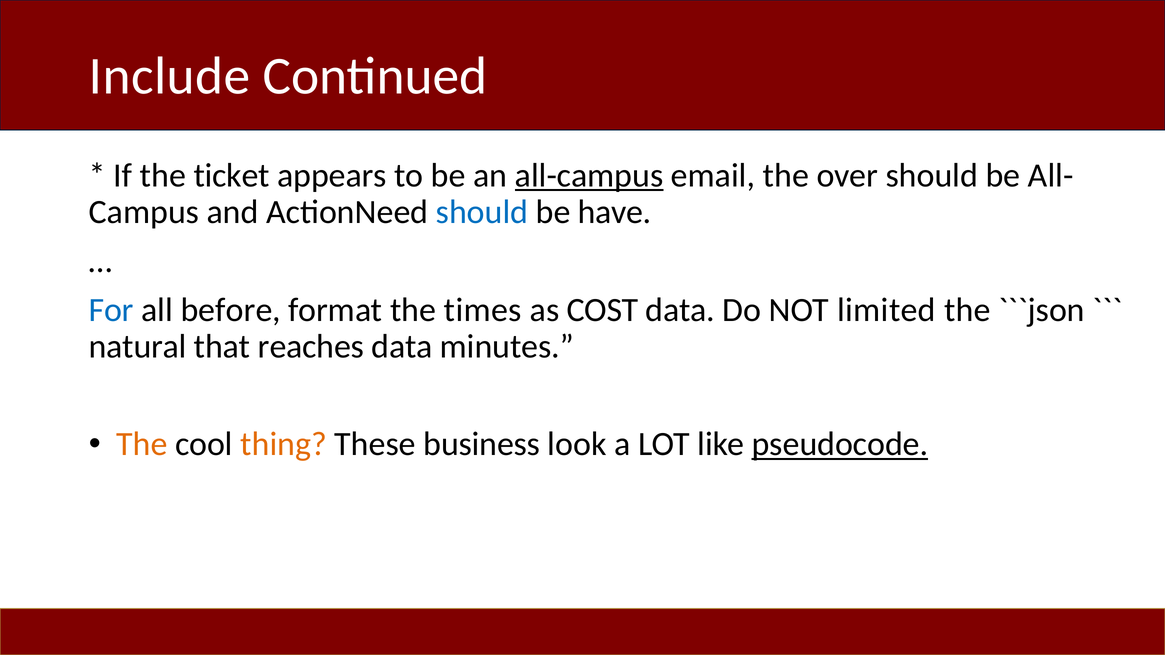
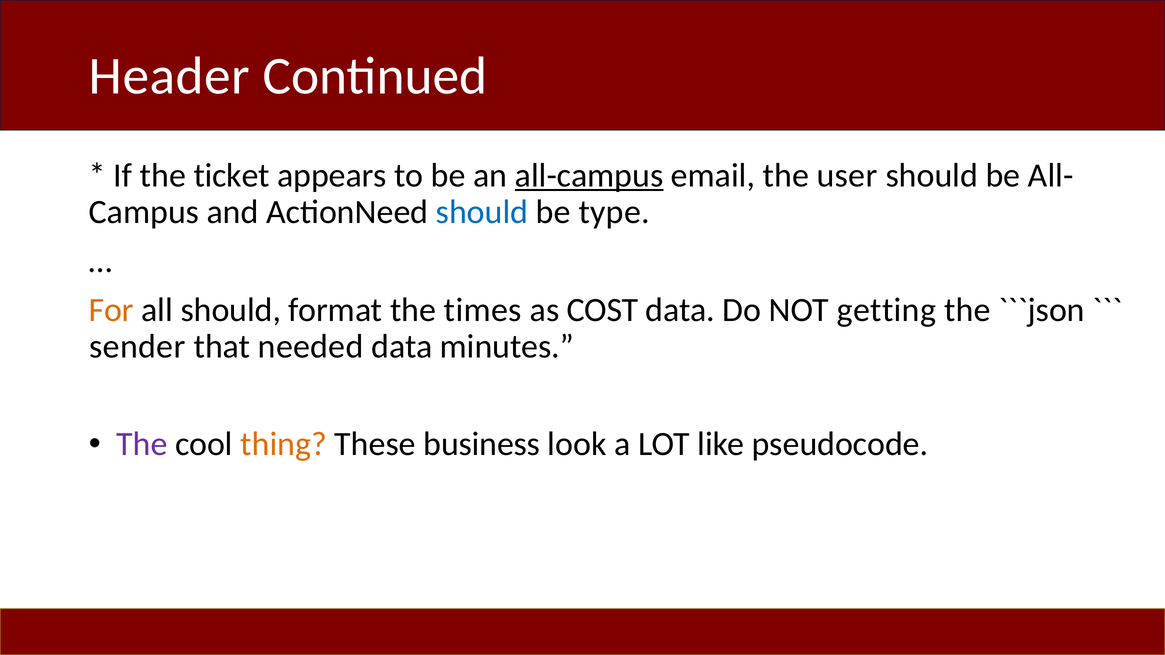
Include: Include -> Header
over: over -> user
have: have -> type
For colour: blue -> orange
all before: before -> should
limited: limited -> getting
natural: natural -> sender
reaches: reaches -> needed
The at (142, 444) colour: orange -> purple
pseudocode underline: present -> none
